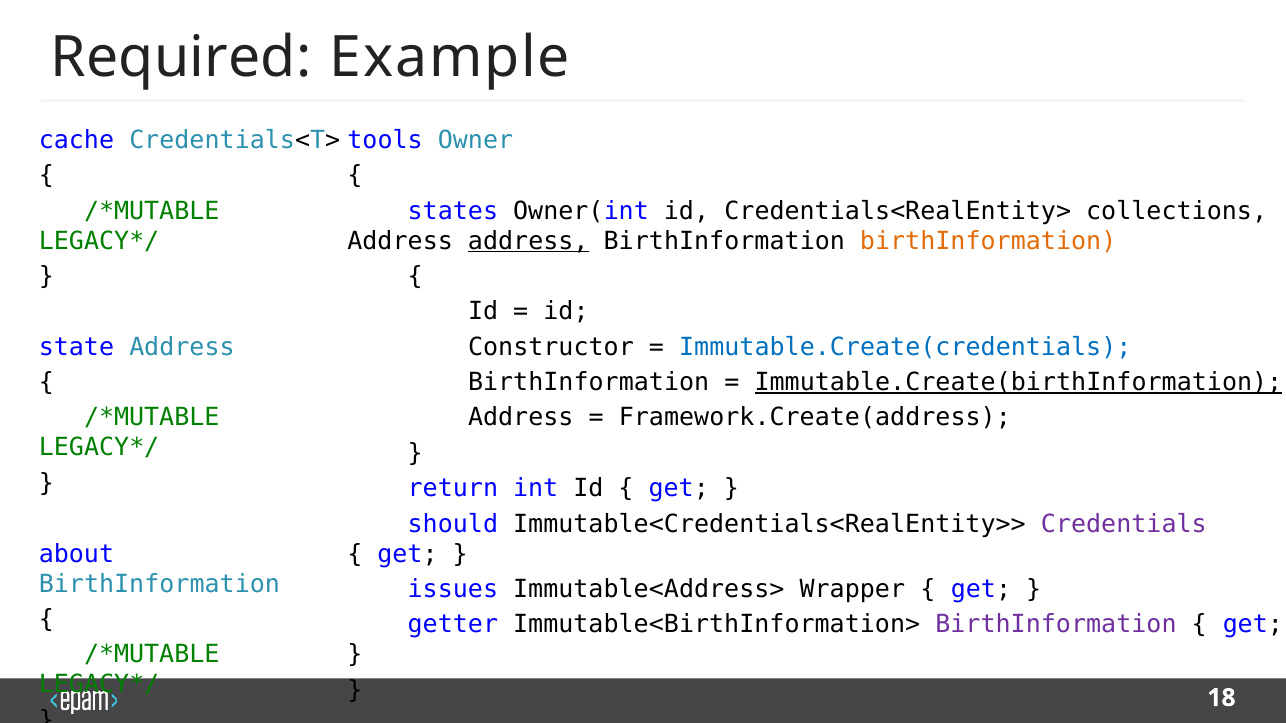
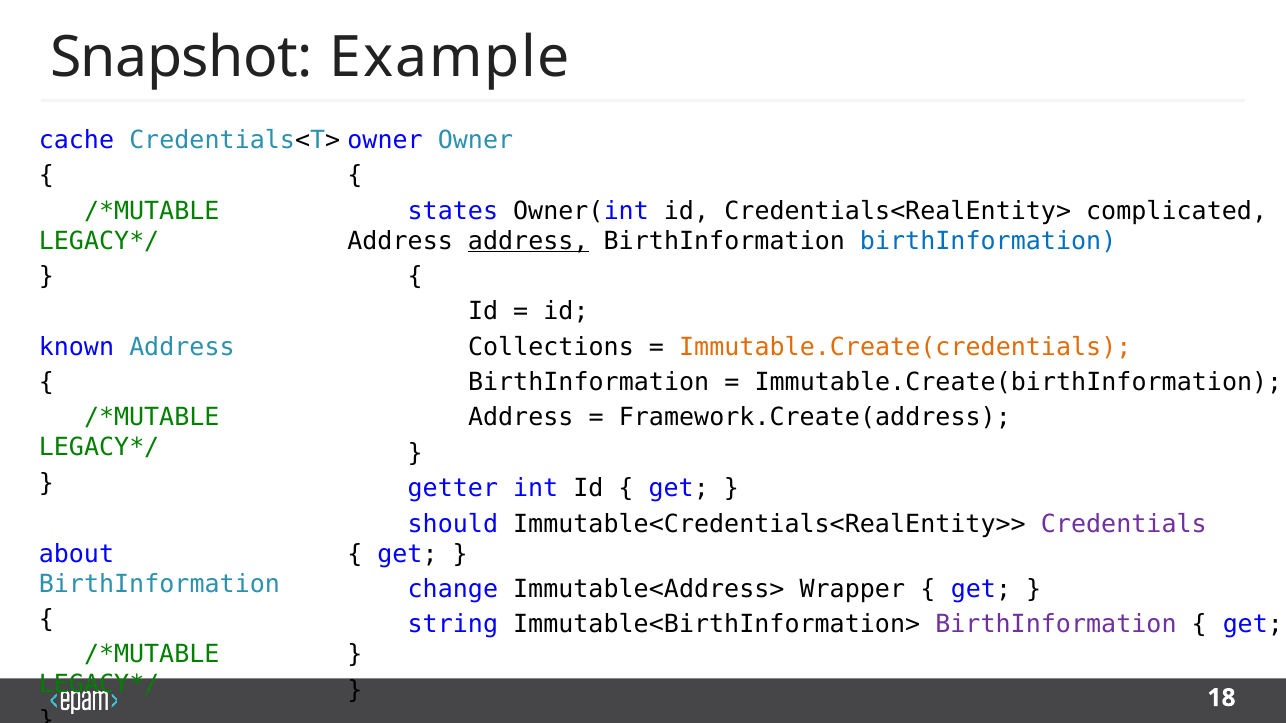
Required: Required -> Snapshot
tools at (385, 140): tools -> owner
collections: collections -> complicated
birthInformation at (988, 241) colour: orange -> blue
state: state -> known
Constructor: Constructor -> Collections
Immutable.Create(credentials colour: blue -> orange
Immutable.Create(birthInformation underline: present -> none
return: return -> getter
issues: issues -> change
getter: getter -> string
